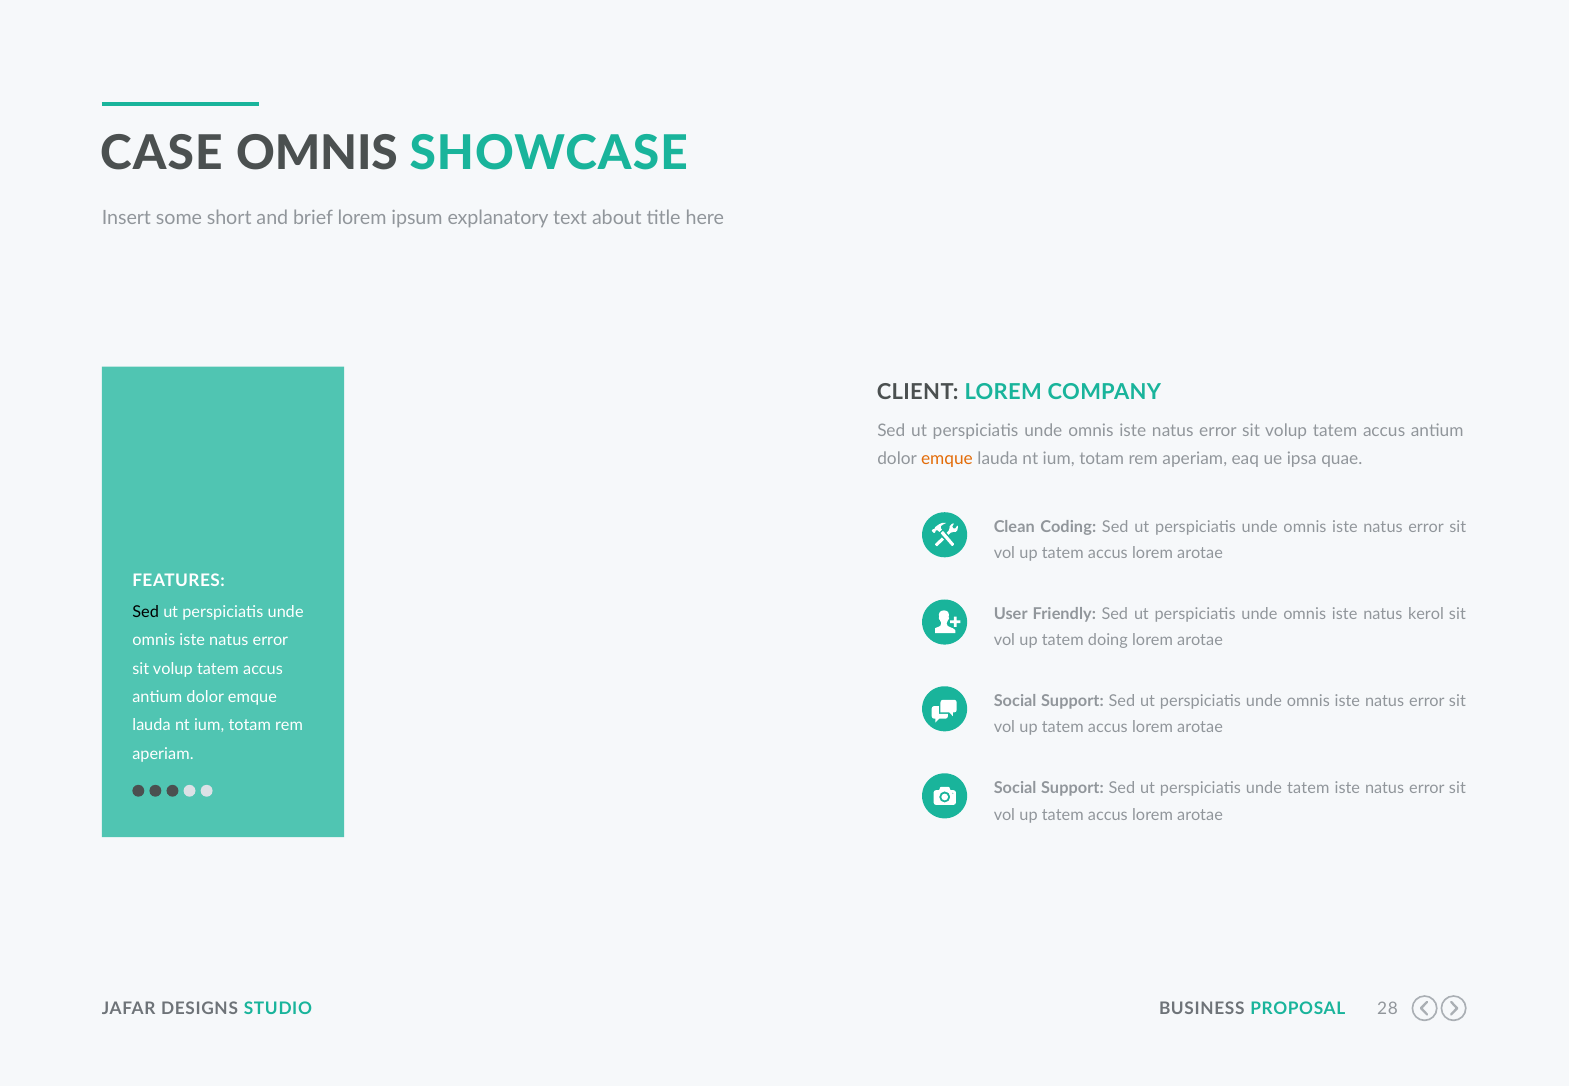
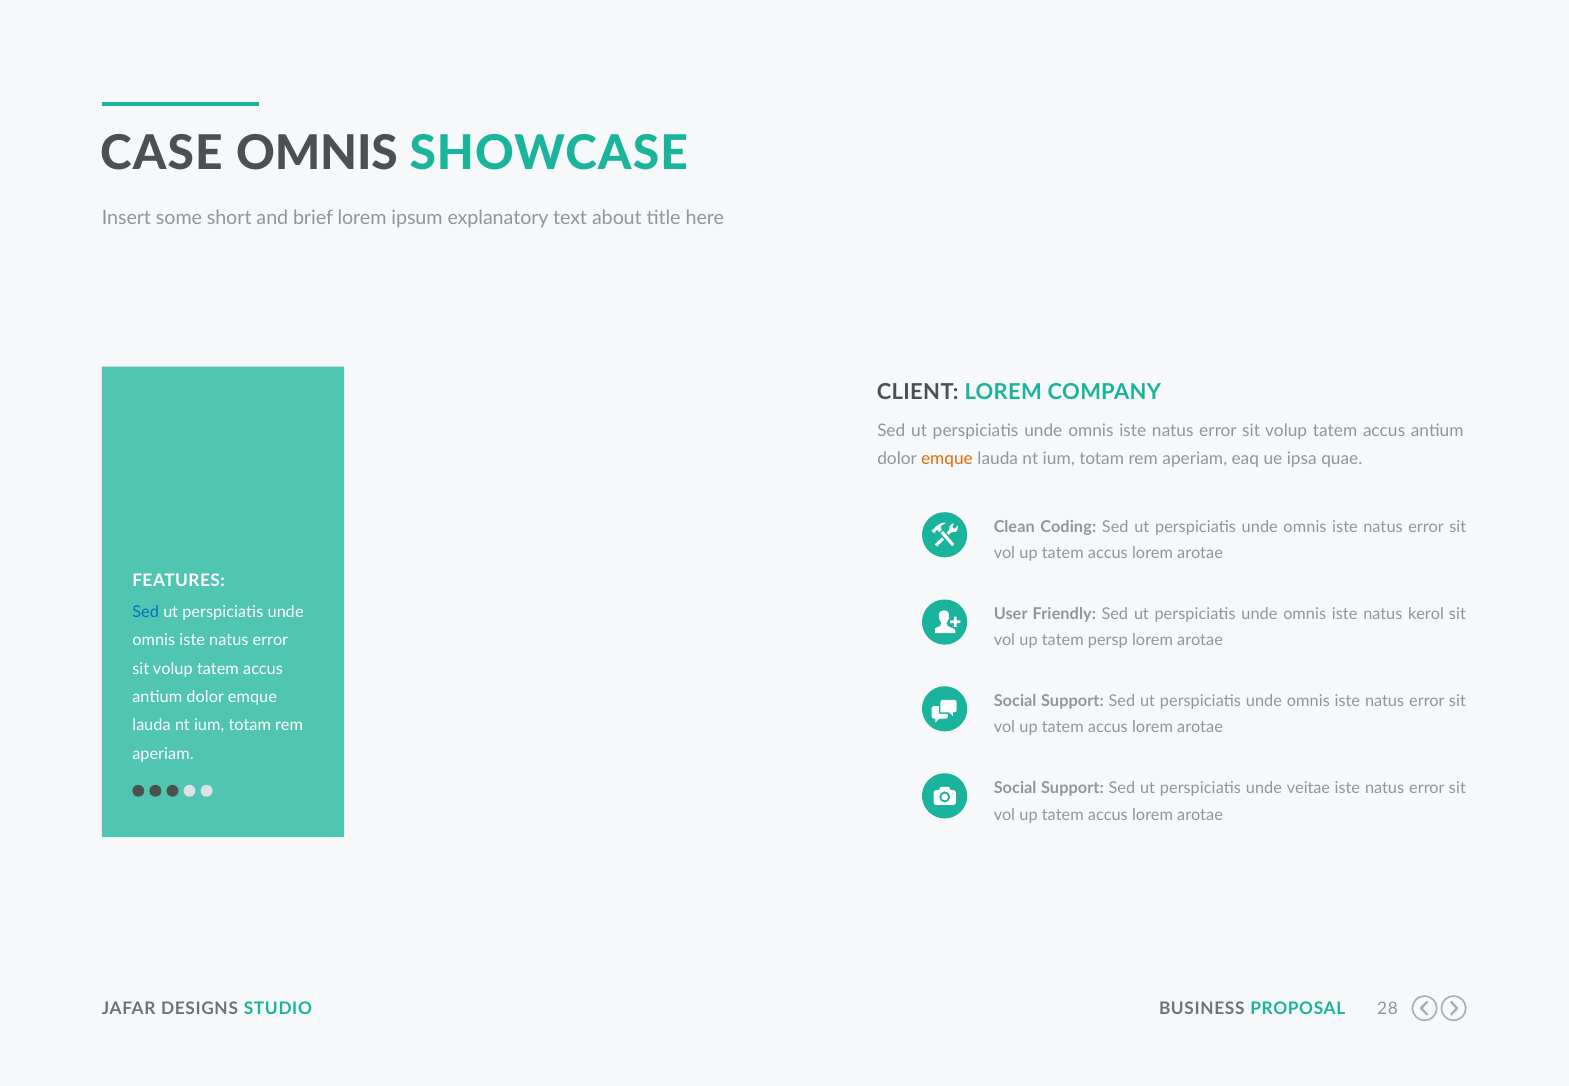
Sed at (146, 612) colour: black -> blue
doing: doing -> persp
unde tatem: tatem -> veitae
